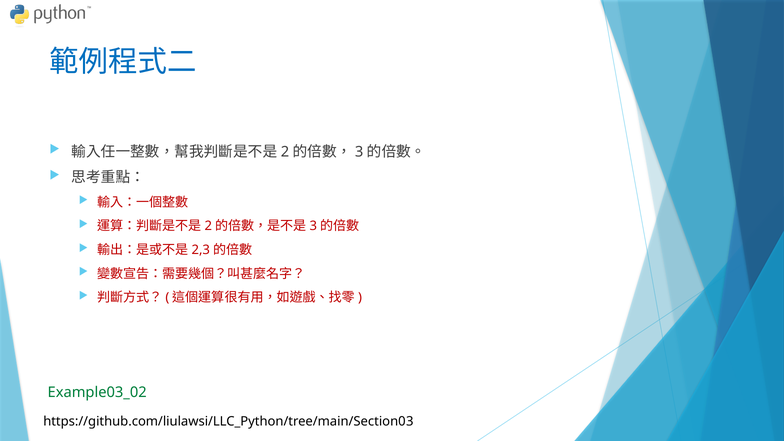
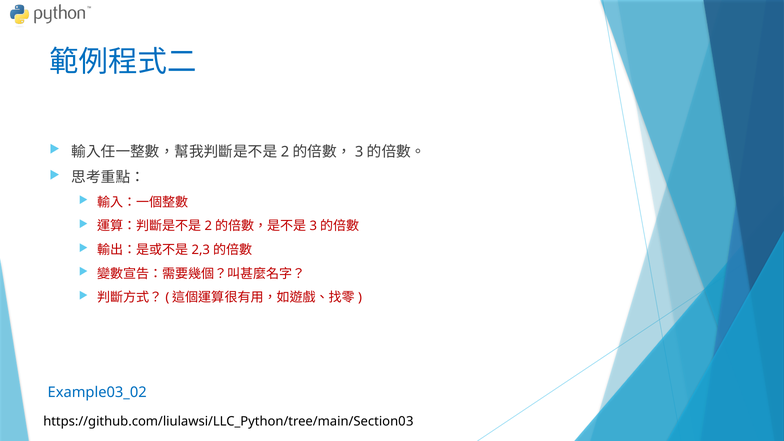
Example03_02 colour: green -> blue
